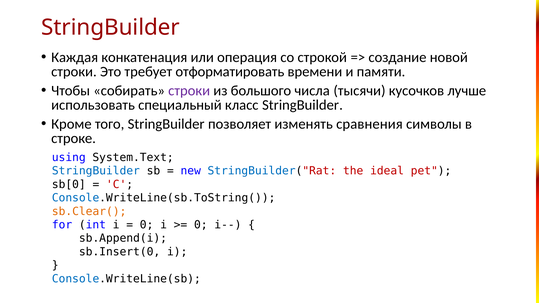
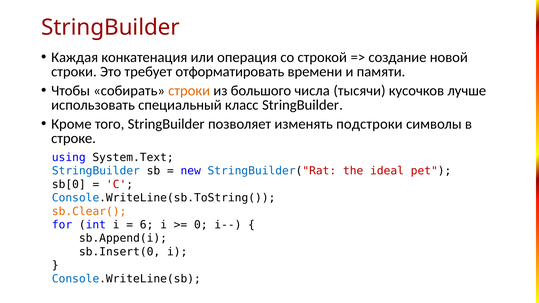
строки at (189, 91) colour: purple -> orange
сравнения: сравнения -> подстроки
0 at (147, 225): 0 -> 6
